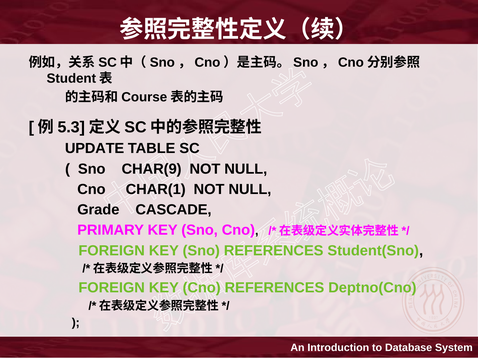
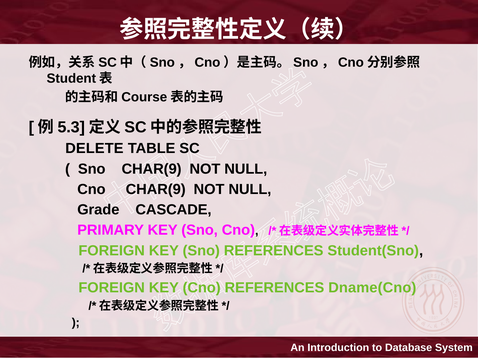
UPDATE: UPDATE -> DELETE
Cno CHAR(1: CHAR(1 -> CHAR(9
Deptno(Cno: Deptno(Cno -> Dname(Cno
